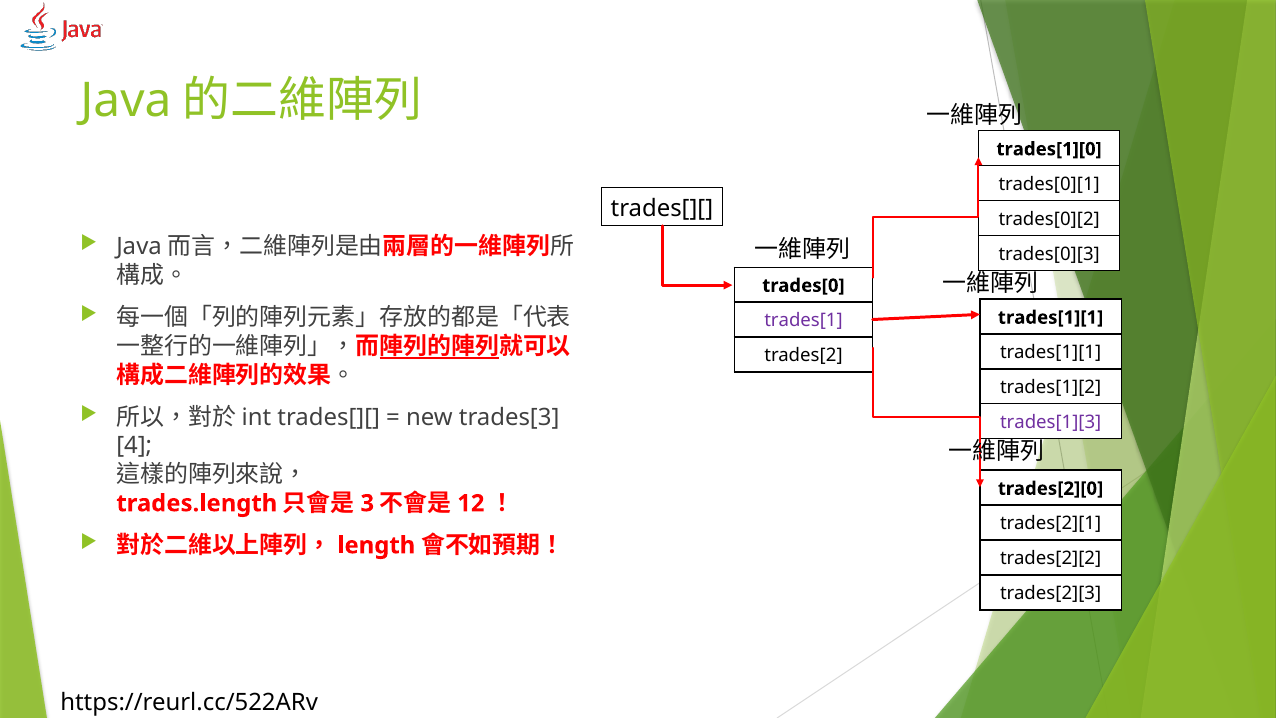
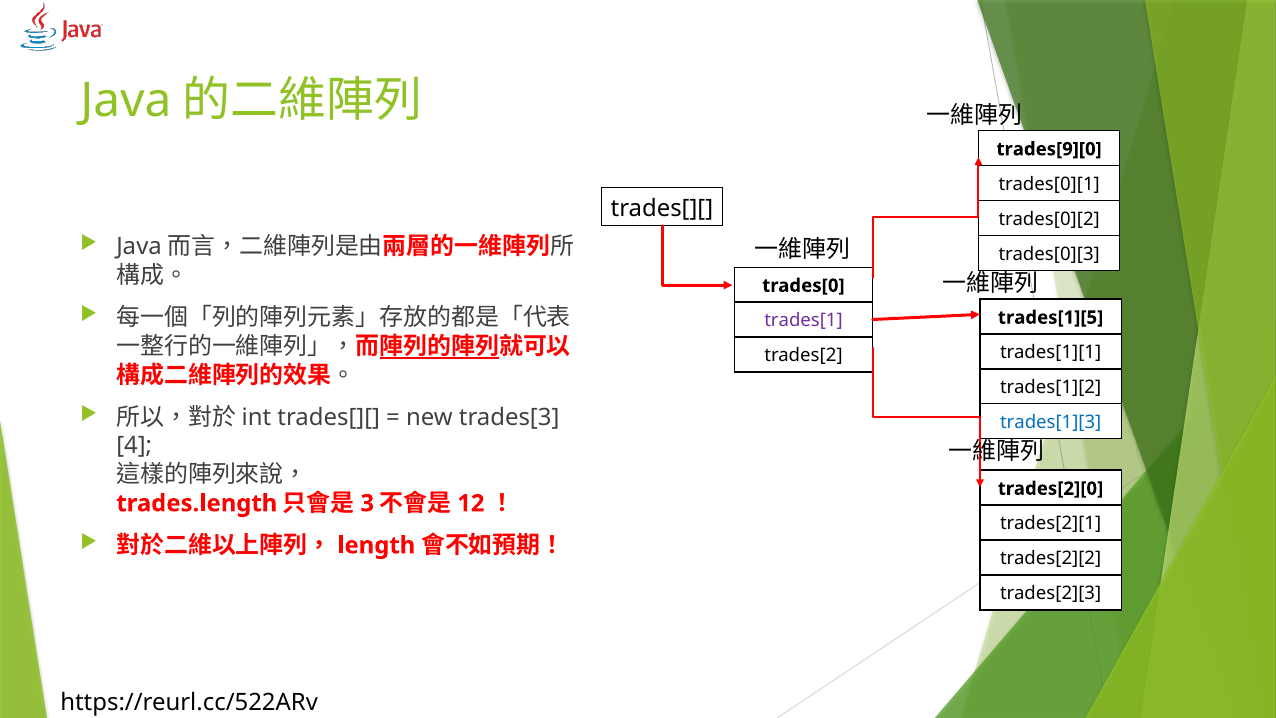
trades[1][0: trades[1][0 -> trades[9][0
trades[1][1 at (1051, 317): trades[1][1 -> trades[1][5
trades[1][3 colour: purple -> blue
